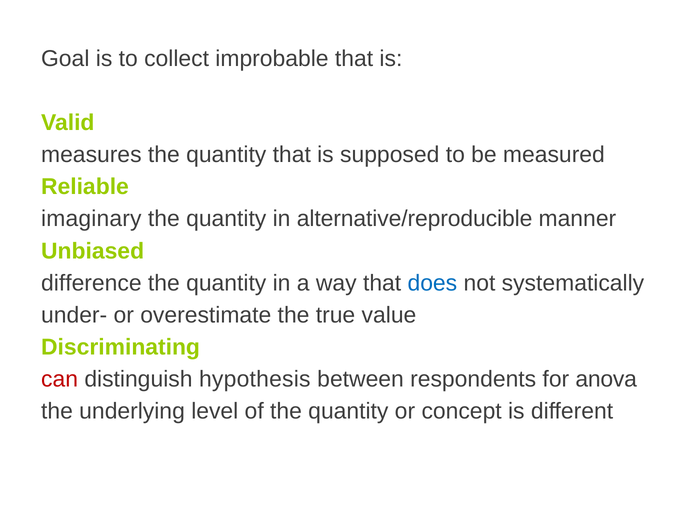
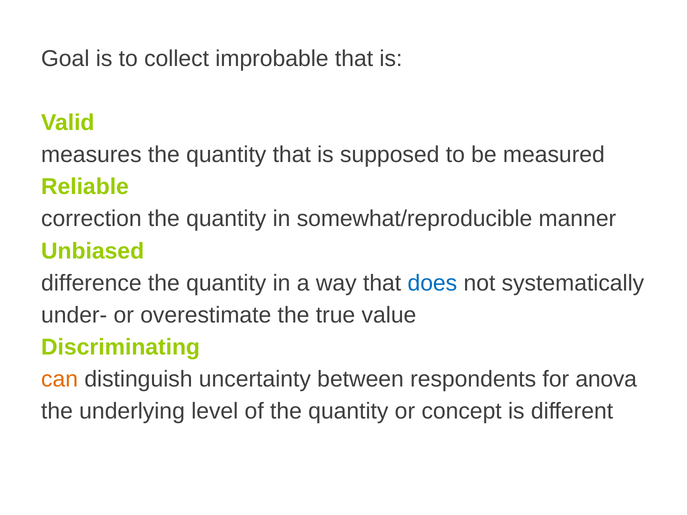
imaginary: imaginary -> correction
alternative/reproducible: alternative/reproducible -> somewhat/reproducible
can colour: red -> orange
hypothesis: hypothesis -> uncertainty
